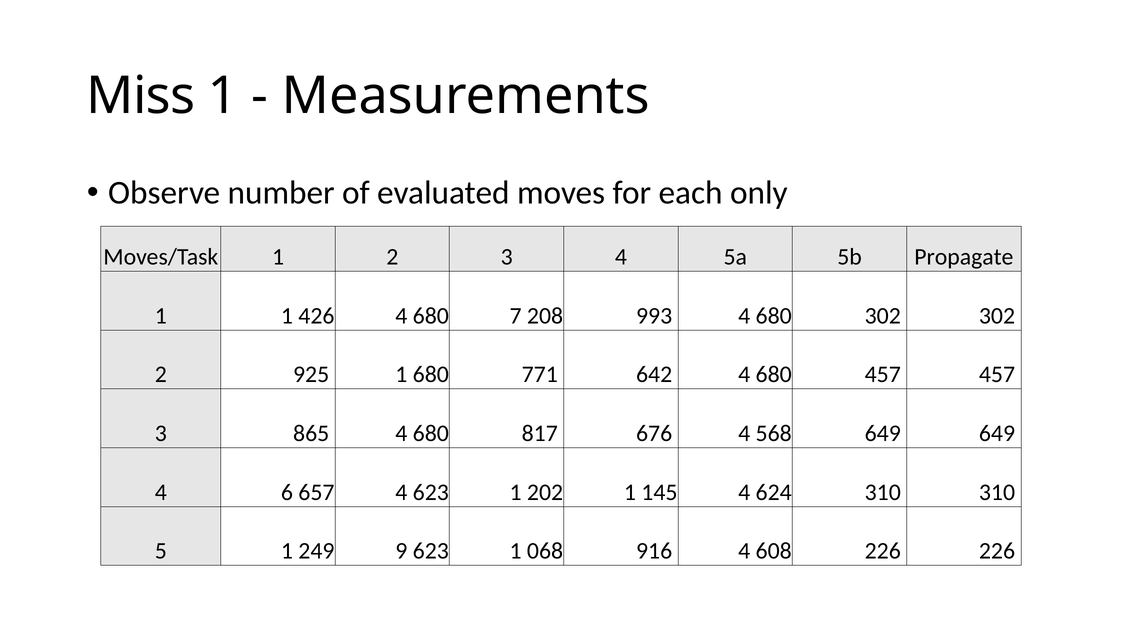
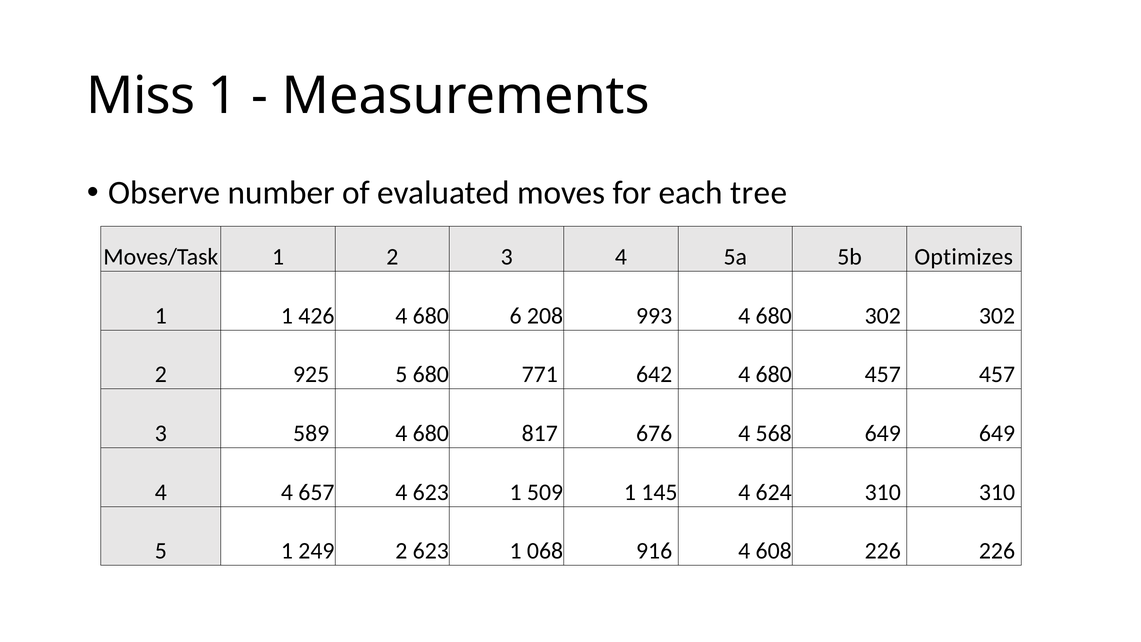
only: only -> tree
Propagate: Propagate -> Optimizes
7: 7 -> 6
925 1: 1 -> 5
865: 865 -> 589
4 6: 6 -> 4
202: 202 -> 509
249 9: 9 -> 2
